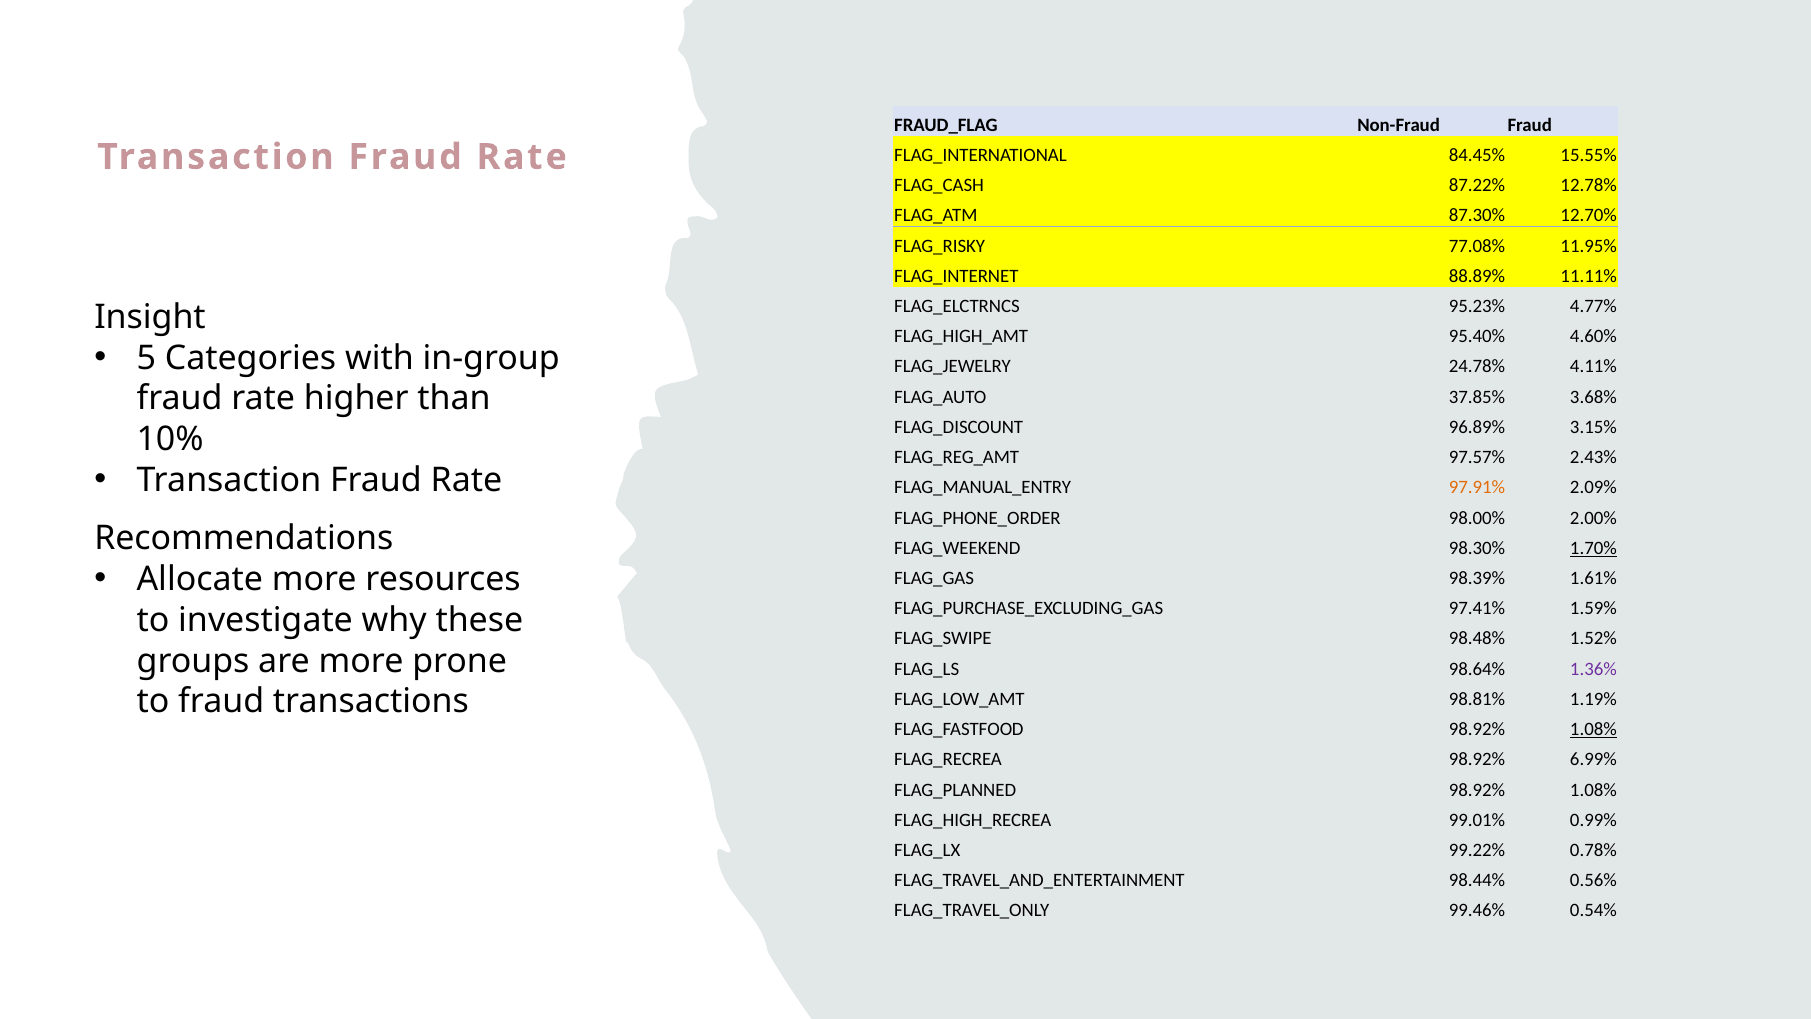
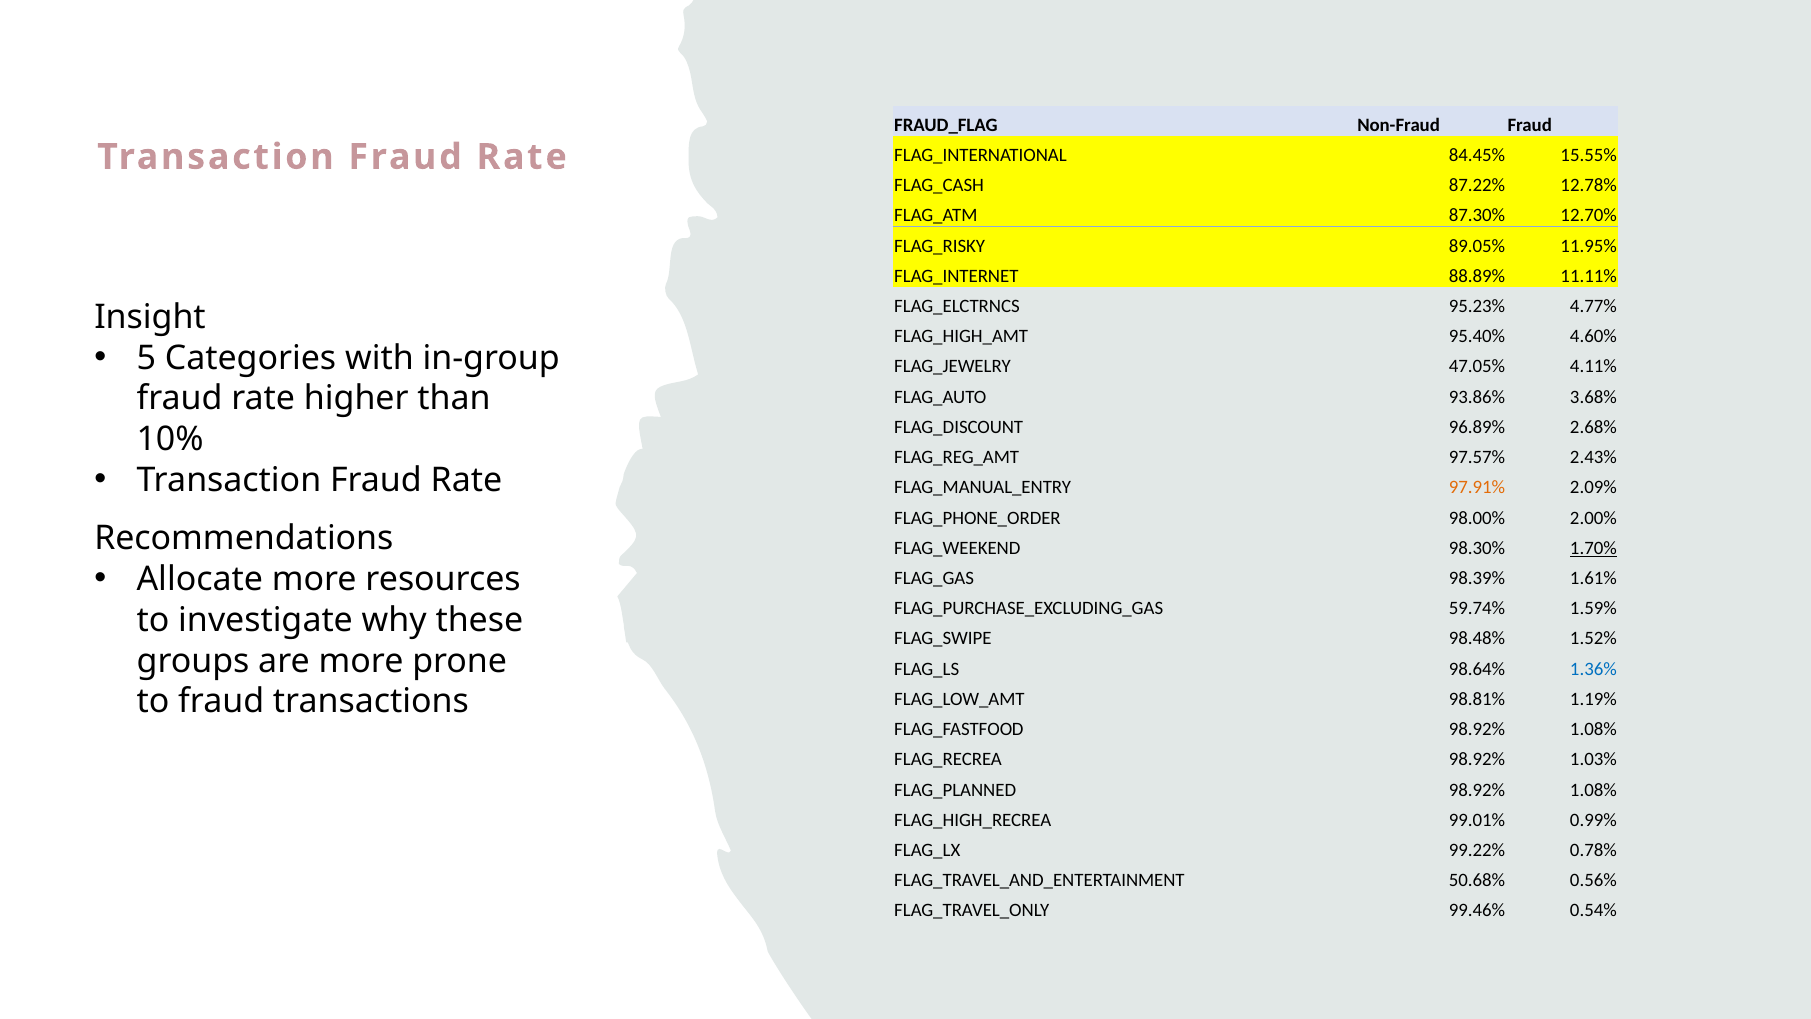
77.08%: 77.08% -> 89.05%
24.78%: 24.78% -> 47.05%
37.85%: 37.85% -> 93.86%
3.15%: 3.15% -> 2.68%
97.41%: 97.41% -> 59.74%
1.36% colour: purple -> blue
1.08% at (1593, 729) underline: present -> none
6.99%: 6.99% -> 1.03%
98.44%: 98.44% -> 50.68%
